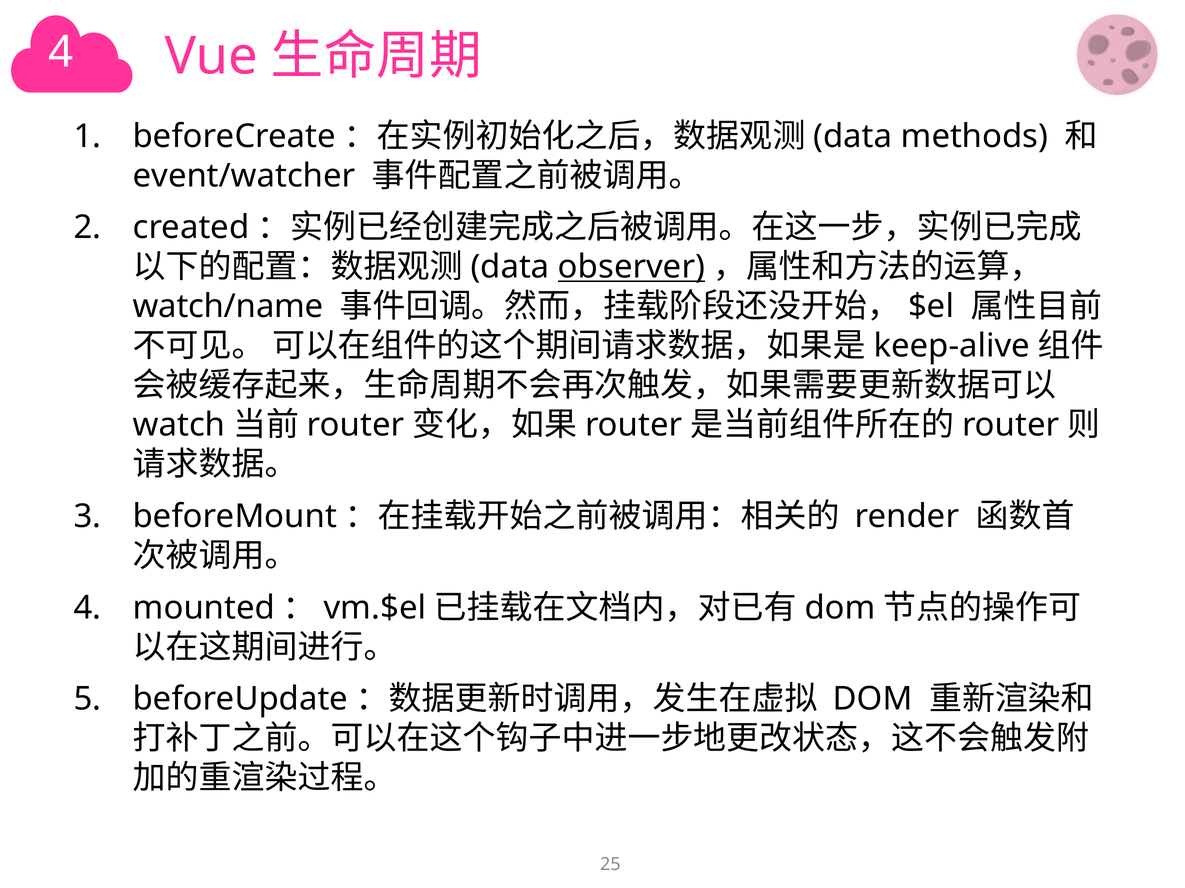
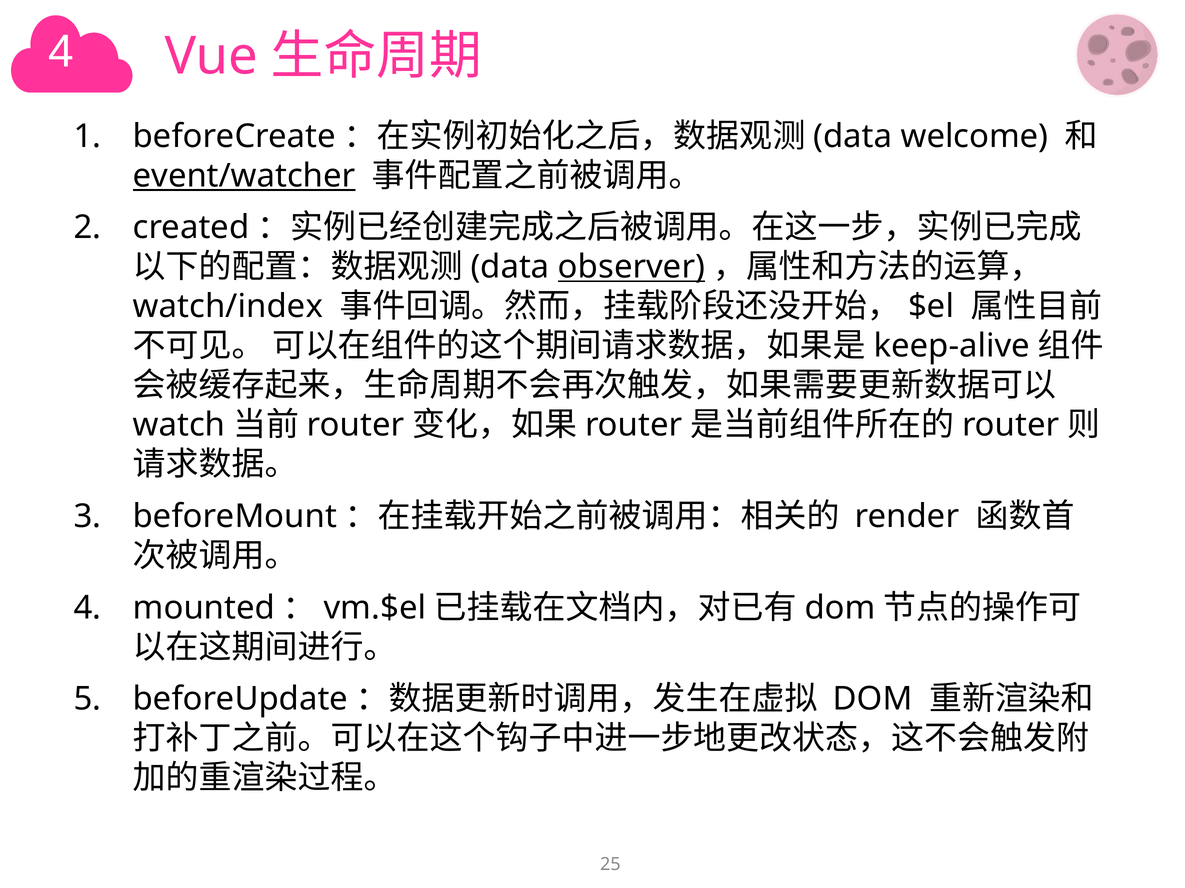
methods: methods -> welcome
event/watcher underline: none -> present
watch/name: watch/name -> watch/index
